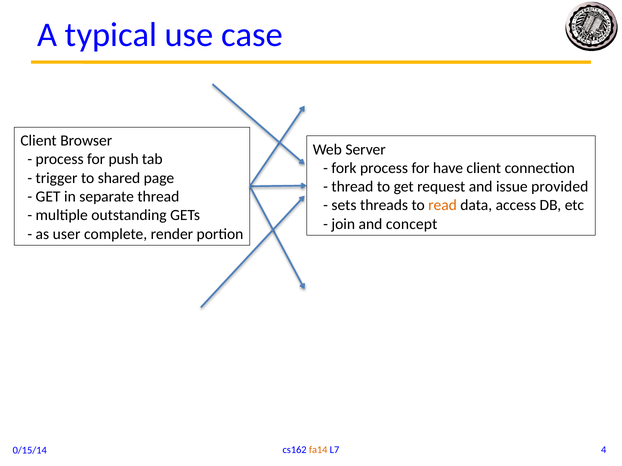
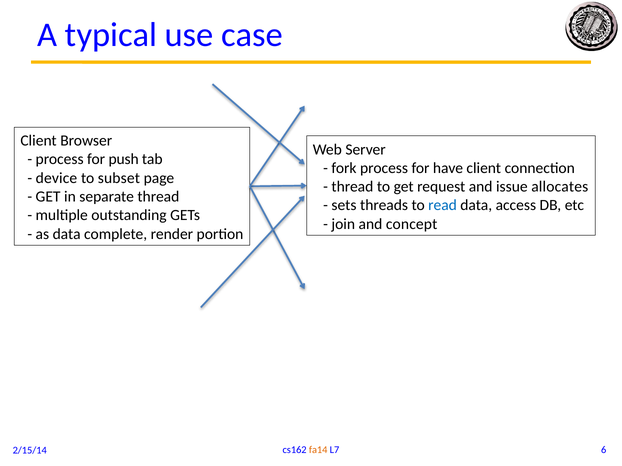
trigger: trigger -> device
shared: shared -> subset
provided: provided -> allocates
read colour: orange -> blue
as user: user -> data
4: 4 -> 6
0/15/14: 0/15/14 -> 2/15/14
